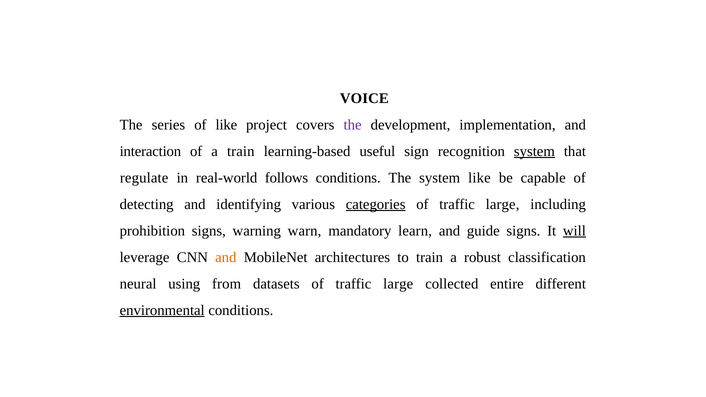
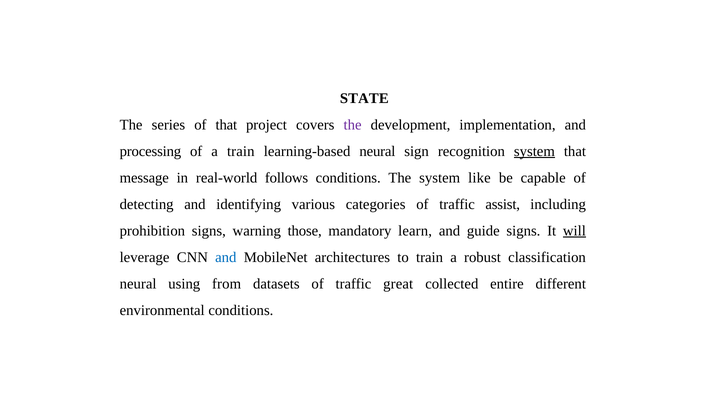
VOICE: VOICE -> STATE
of like: like -> that
interaction: interaction -> processing
learning-based useful: useful -> neural
regulate: regulate -> message
categories underline: present -> none
large at (503, 204): large -> assist
warn: warn -> those
and at (226, 257) colour: orange -> blue
datasets of traffic large: large -> great
environmental underline: present -> none
